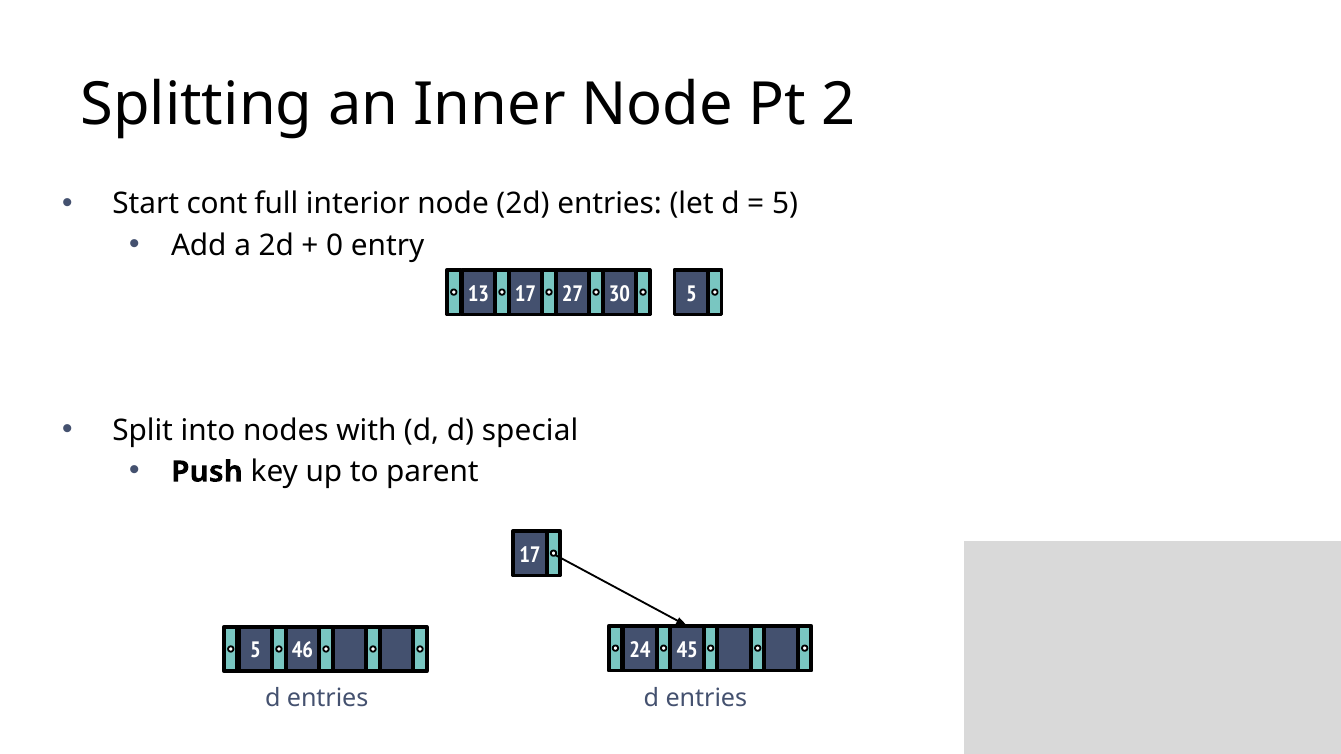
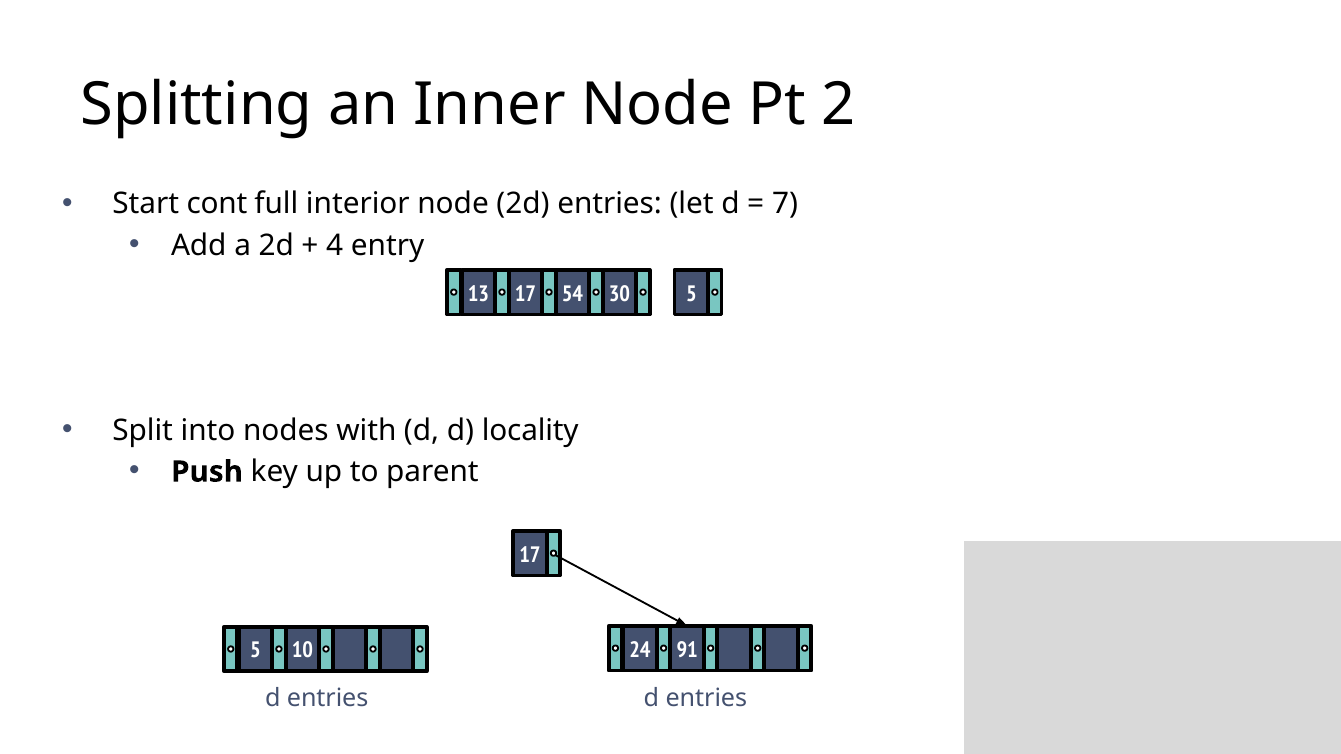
5 at (785, 204): 5 -> 7
0: 0 -> 4
27: 27 -> 54
special: special -> locality
46: 46 -> 10
45: 45 -> 91
